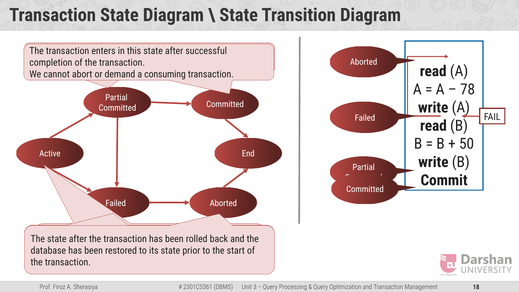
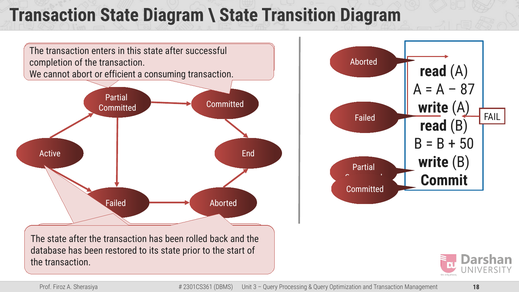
demand: demand -> efficient
78: 78 -> 87
